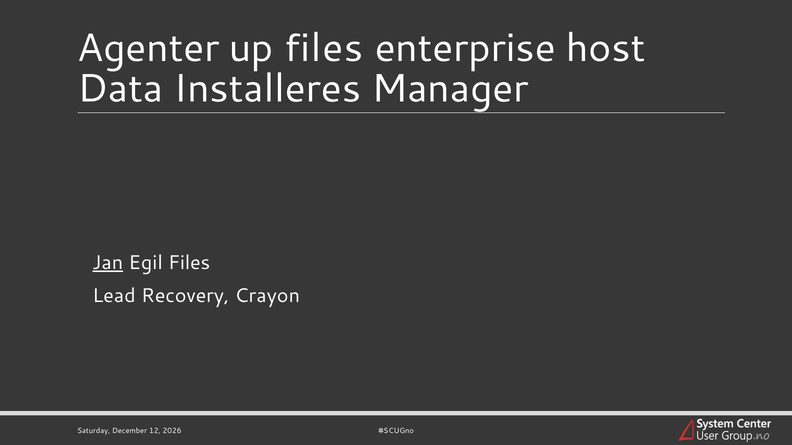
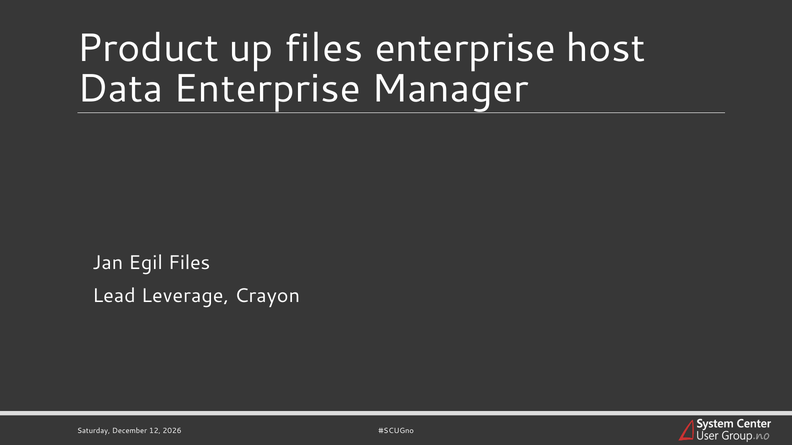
Agenter: Agenter -> Product
Data Installeres: Installeres -> Enterprise
Jan underline: present -> none
Recovery: Recovery -> Leverage
